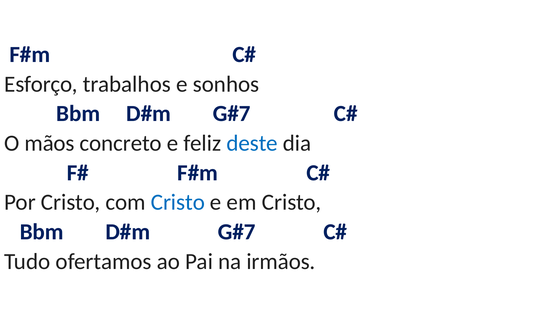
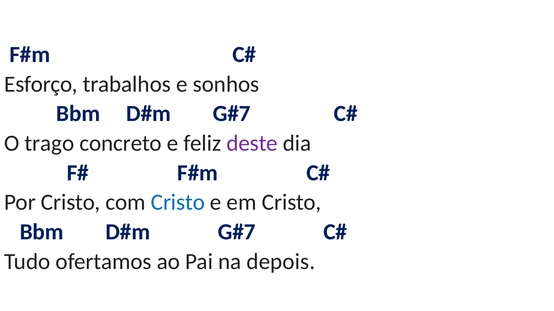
mãos: mãos -> trago
deste colour: blue -> purple
irmãos: irmãos -> depois
